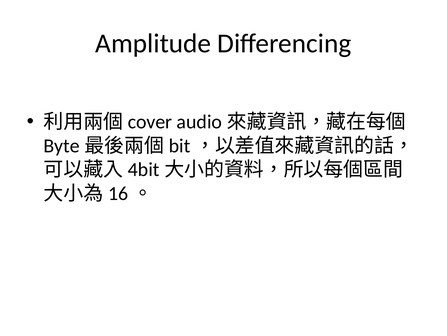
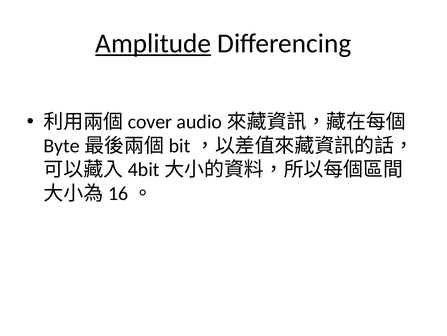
Amplitude underline: none -> present
